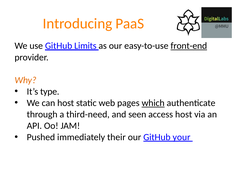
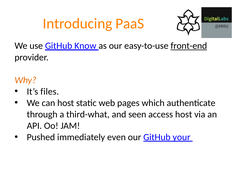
Limits: Limits -> Know
type: type -> files
which underline: present -> none
third-need: third-need -> third-what
their: their -> even
